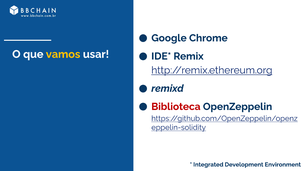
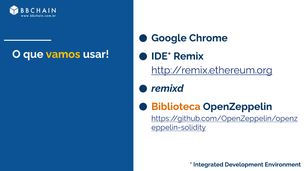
Biblioteca colour: red -> orange
